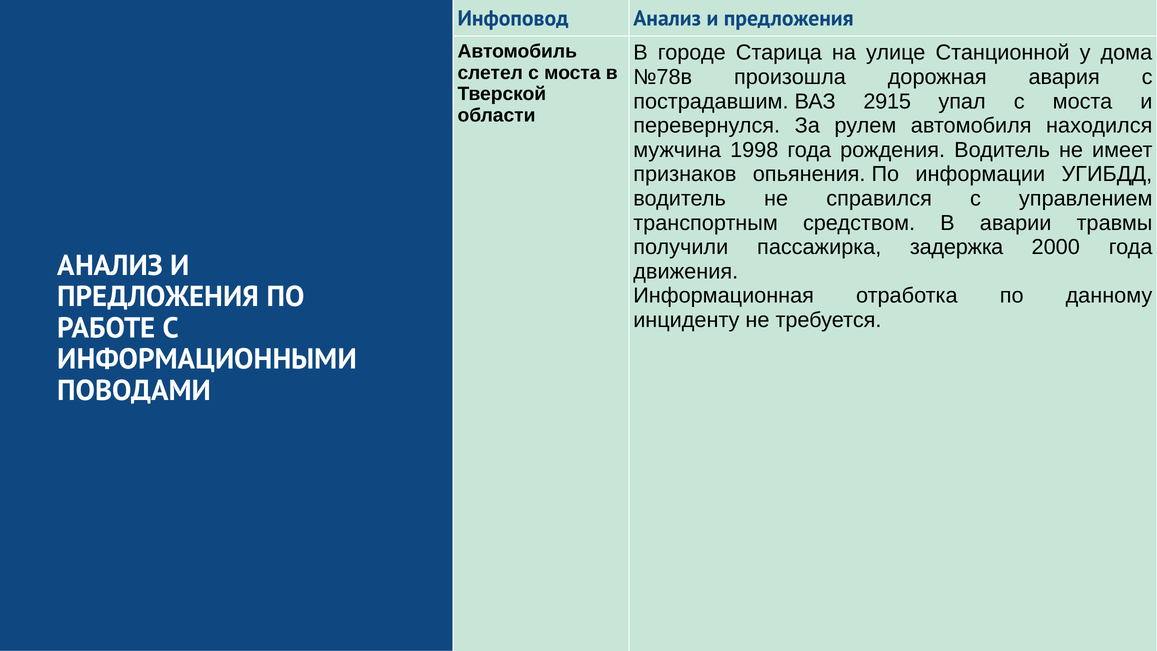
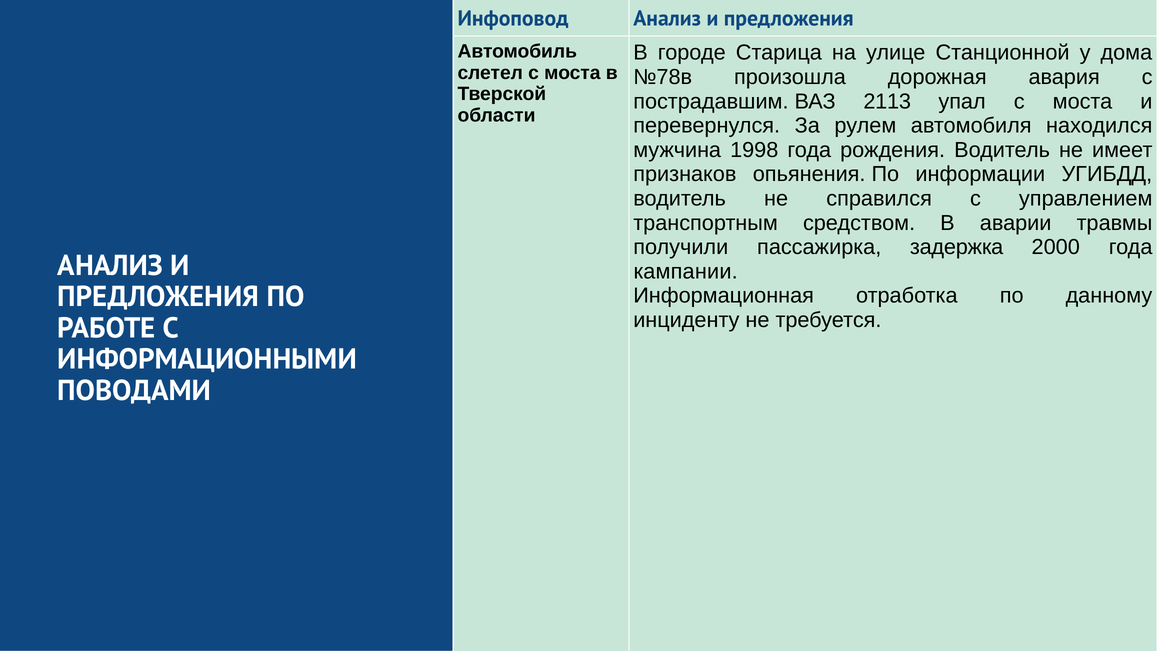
2915: 2915 -> 2113
движения: движения -> кампании
